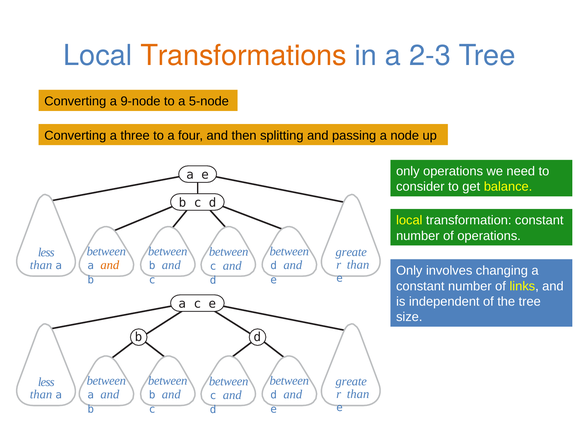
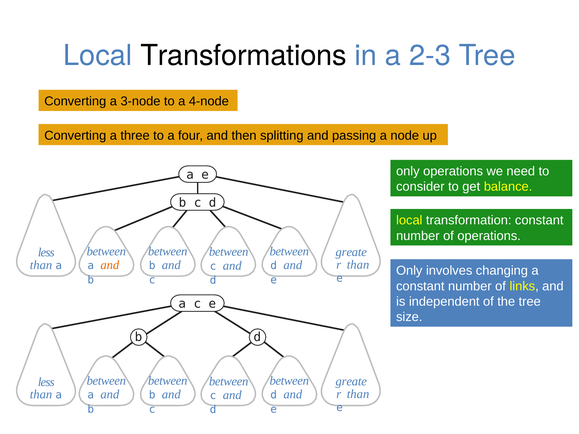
Transformations colour: orange -> black
9-node: 9-node -> 3-node
5-node: 5-node -> 4-node
